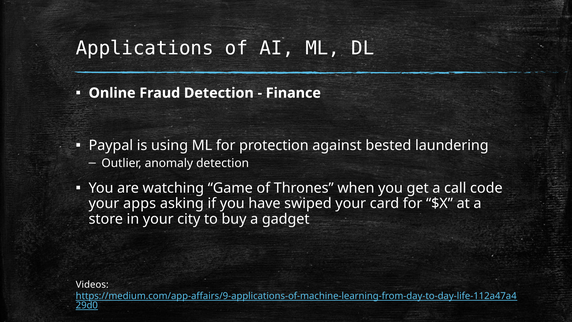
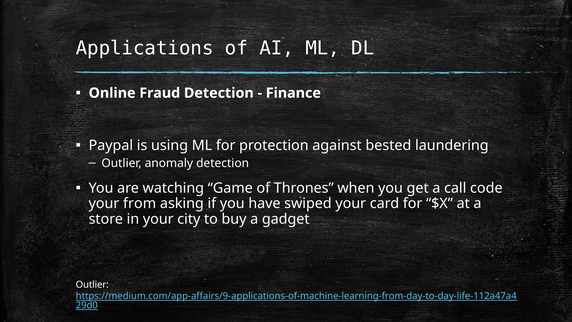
apps: apps -> from
Videos at (92, 284): Videos -> Outlier
